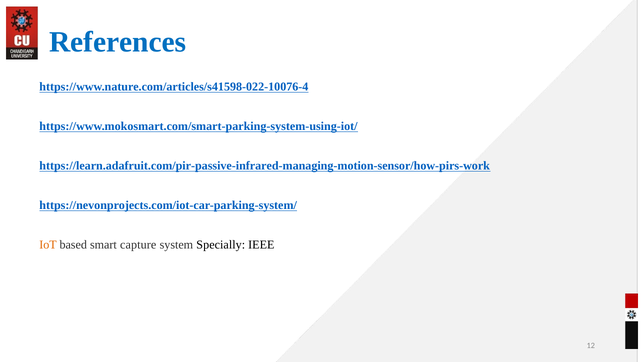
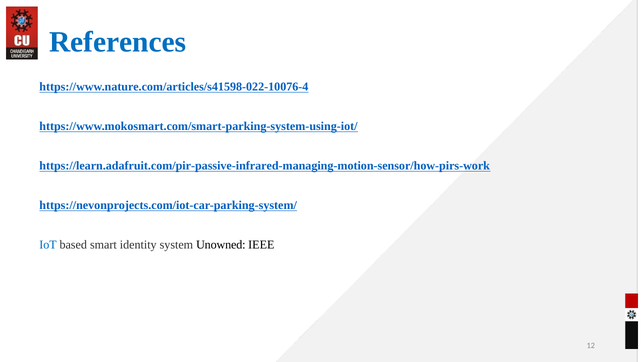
IoT colour: orange -> blue
capture: capture -> identity
Specially: Specially -> Unowned
